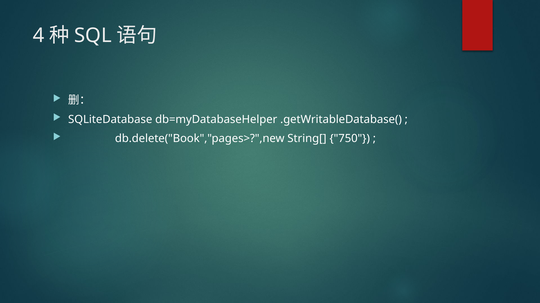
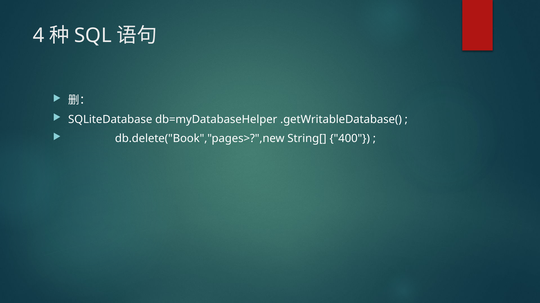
750: 750 -> 400
